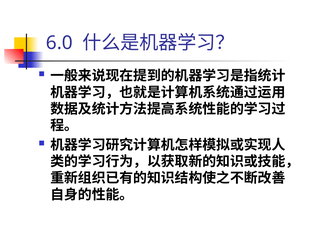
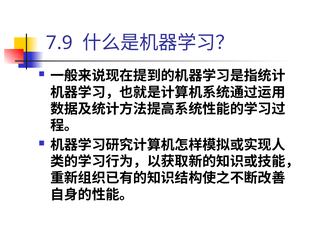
6.0: 6.0 -> 7.9
